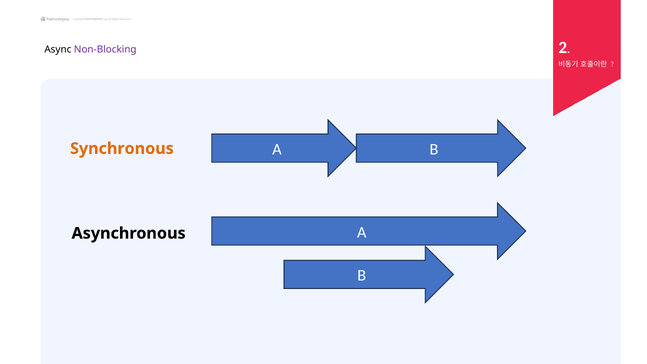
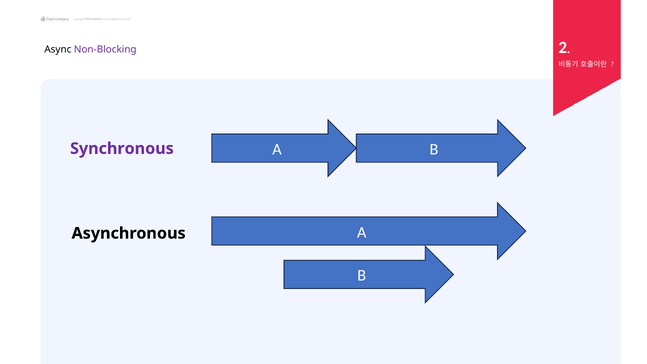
Synchronous colour: orange -> purple
